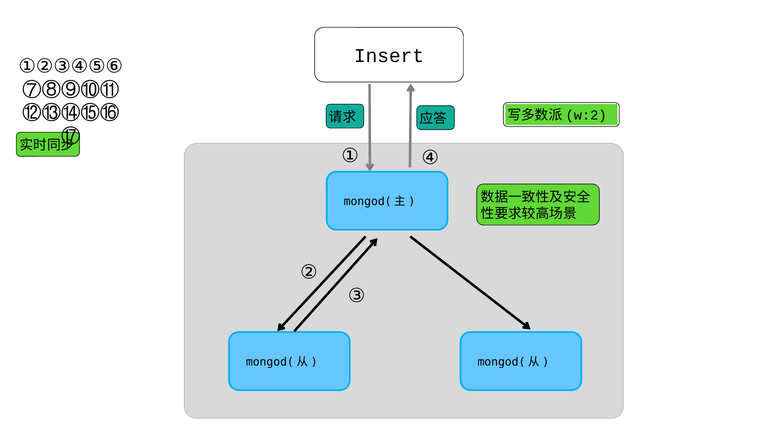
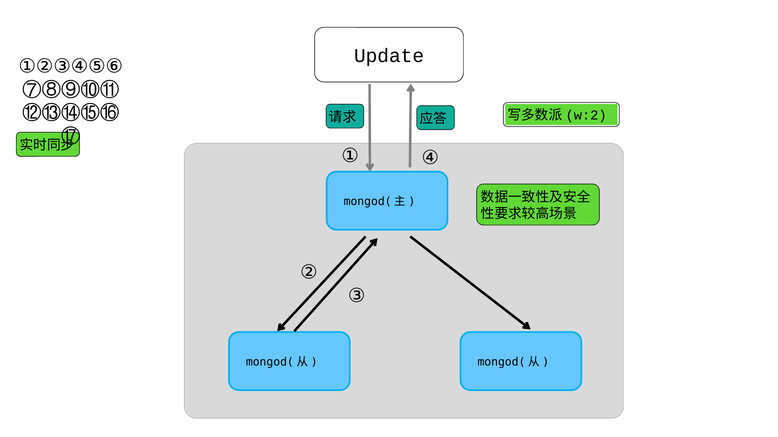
Insert: Insert -> Update
